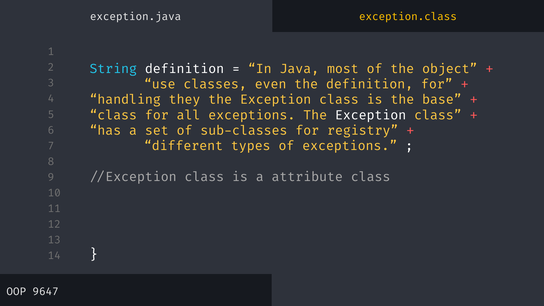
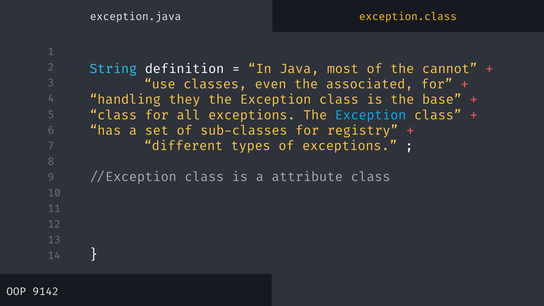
object: object -> cannot
the definition: definition -> associated
Exception at (371, 115) colour: white -> light blue
9647: 9647 -> 9142
